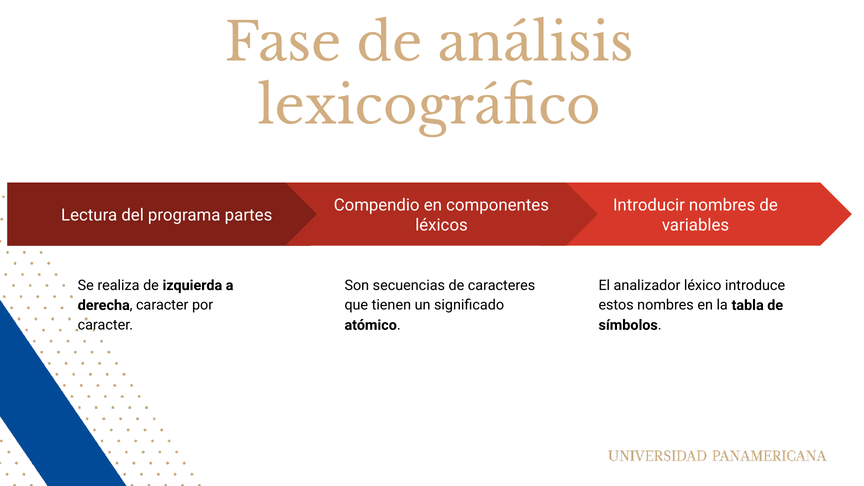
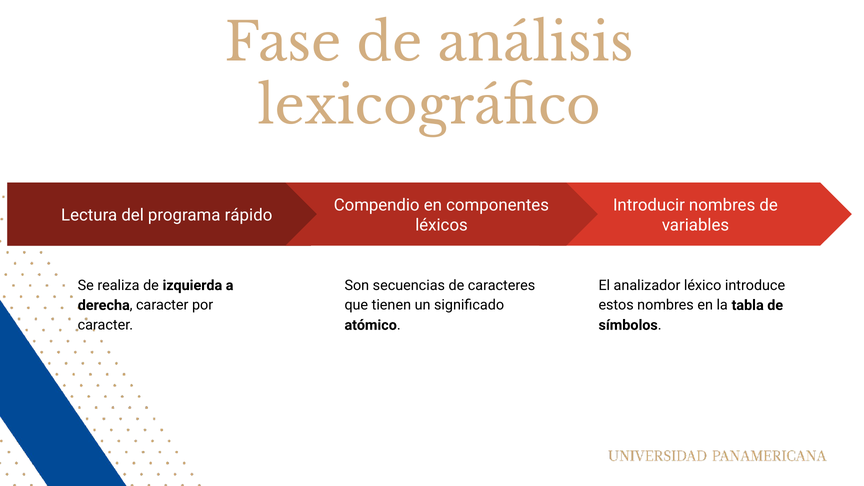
partes: partes -> rápido
